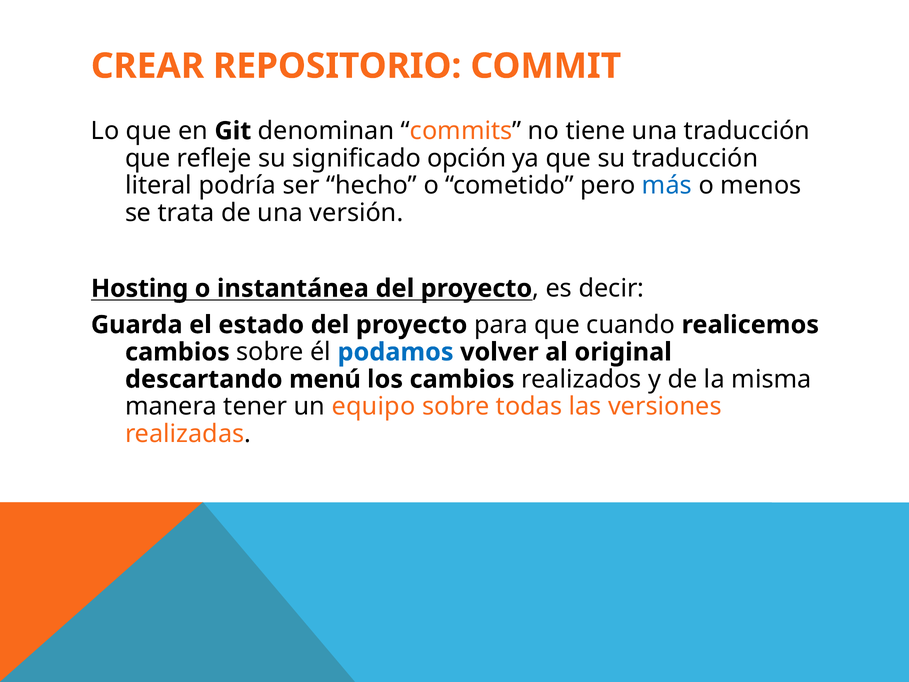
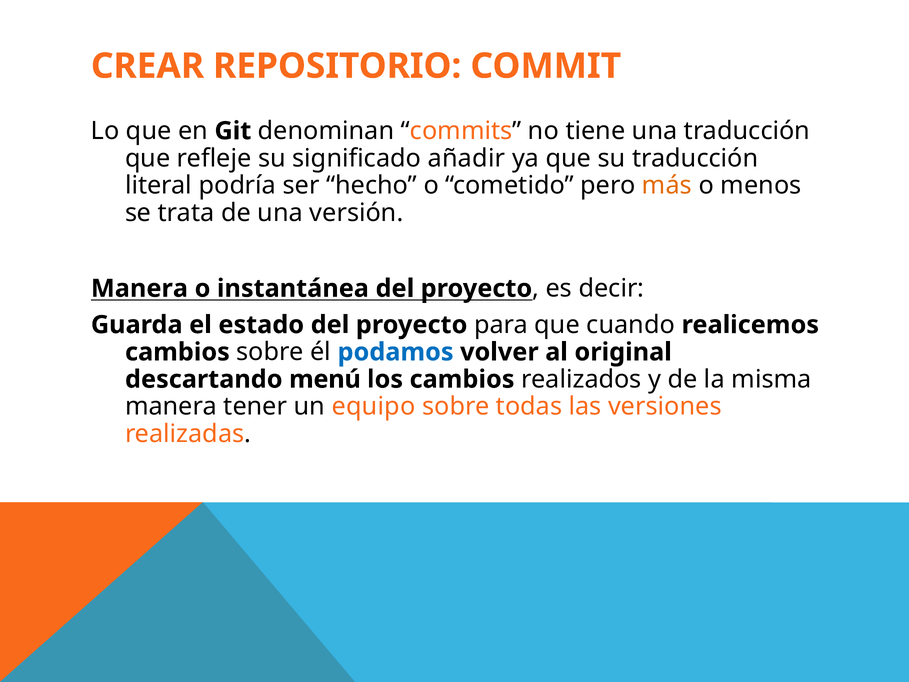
opción: opción -> añadir
más colour: blue -> orange
Hosting at (140, 288): Hosting -> Manera
